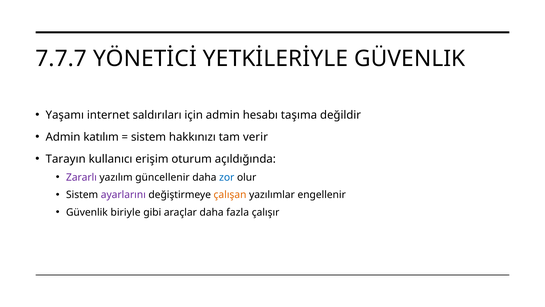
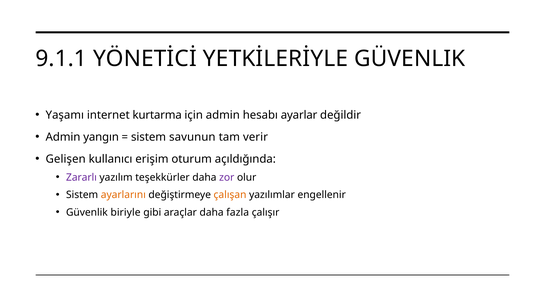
7.7.7: 7.7.7 -> 9.1.1
saldırıları: saldırıları -> kurtarma
taşıma: taşıma -> ayarlar
katılım: katılım -> yangın
hakkınızı: hakkınızı -> savunun
Tarayın: Tarayın -> Gelişen
güncellenir: güncellenir -> teşekkürler
zor colour: blue -> purple
ayarlarını colour: purple -> orange
